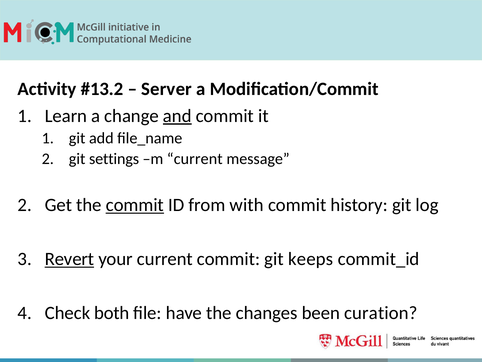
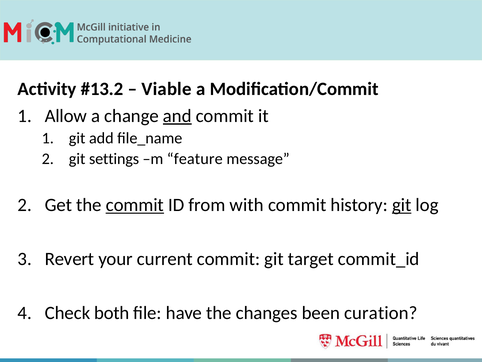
Server: Server -> Viable
Learn: Learn -> Allow
m current: current -> feature
git at (402, 205) underline: none -> present
Revert underline: present -> none
keeps: keeps -> target
